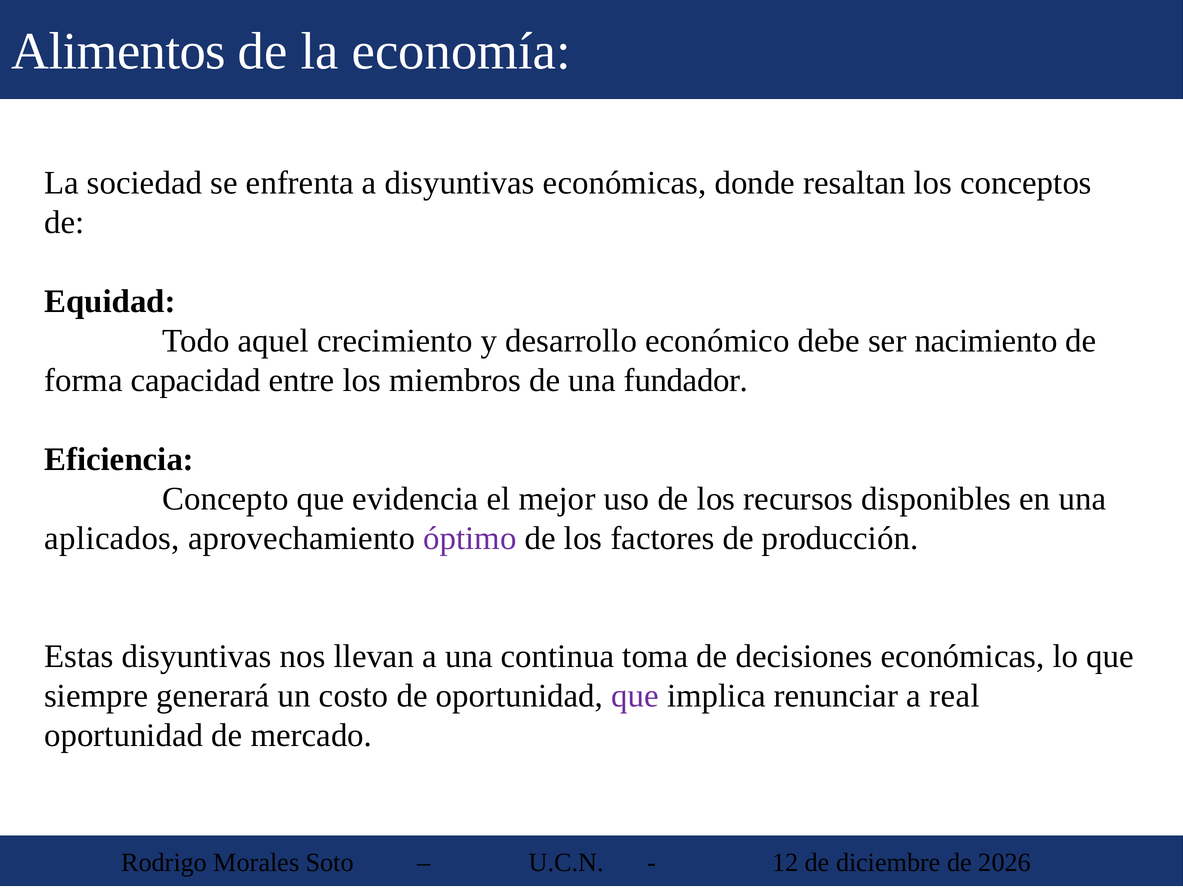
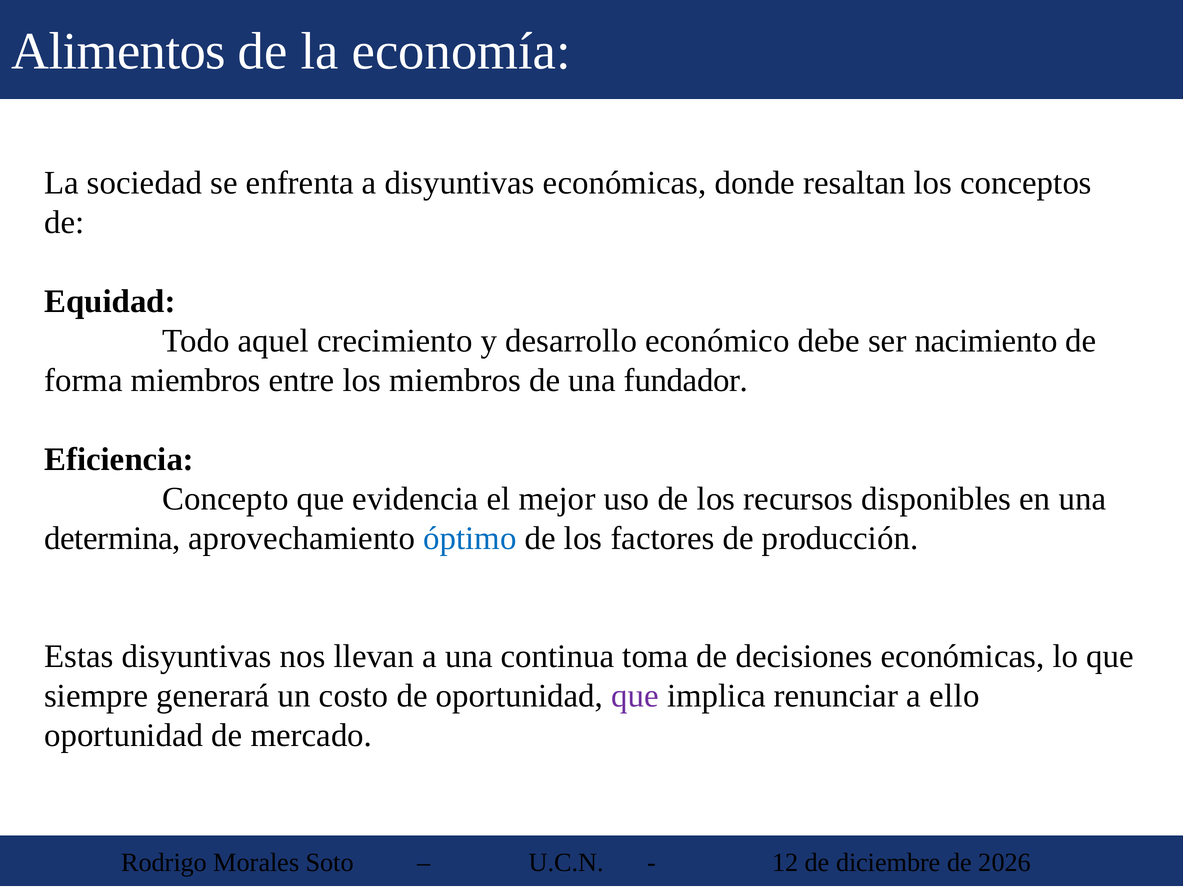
forma capacidad: capacidad -> miembros
aplicados: aplicados -> determina
óptimo colour: purple -> blue
real: real -> ello
